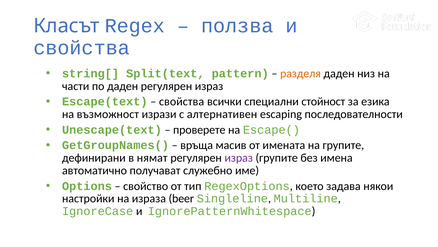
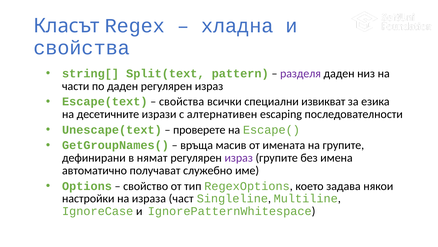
ползва: ползва -> хладна
разделя colour: orange -> purple
стойност: стойност -> извикват
възможност: възможност -> десетичните
beer: beer -> част
